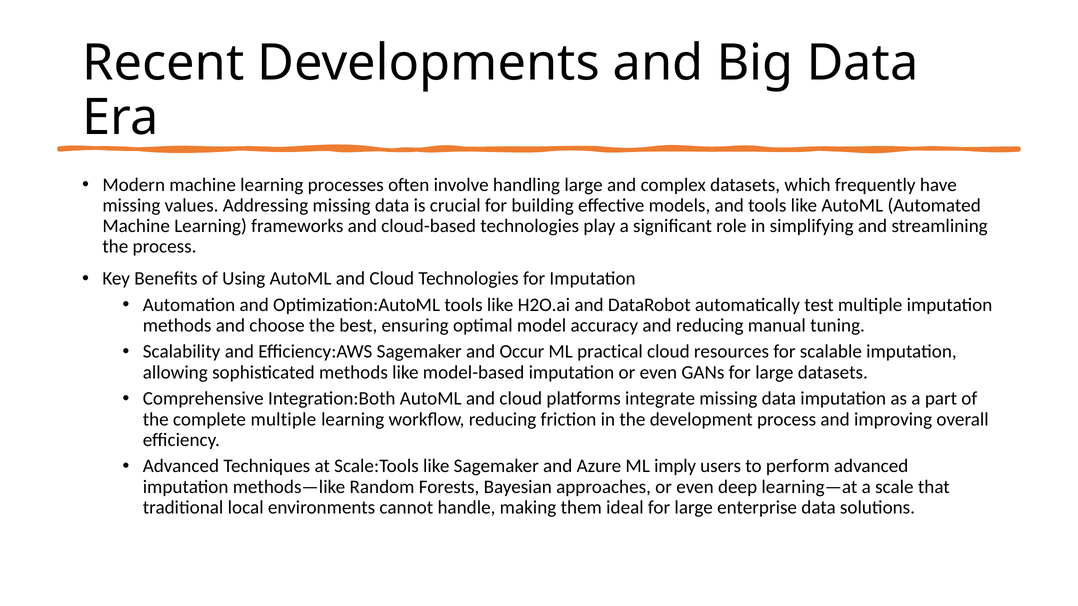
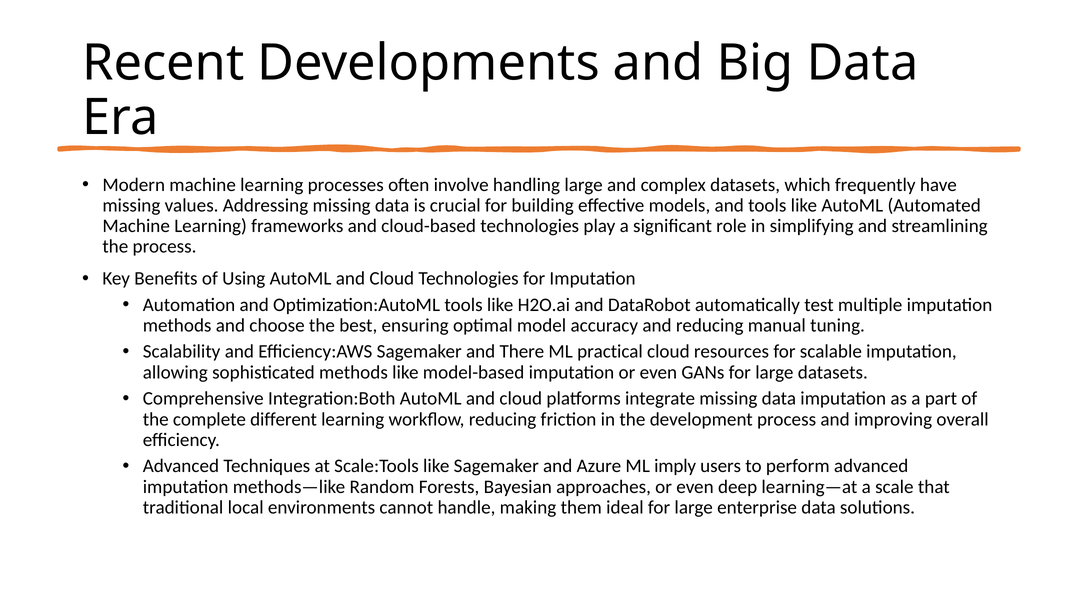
Occur: Occur -> There
complete multiple: multiple -> different
